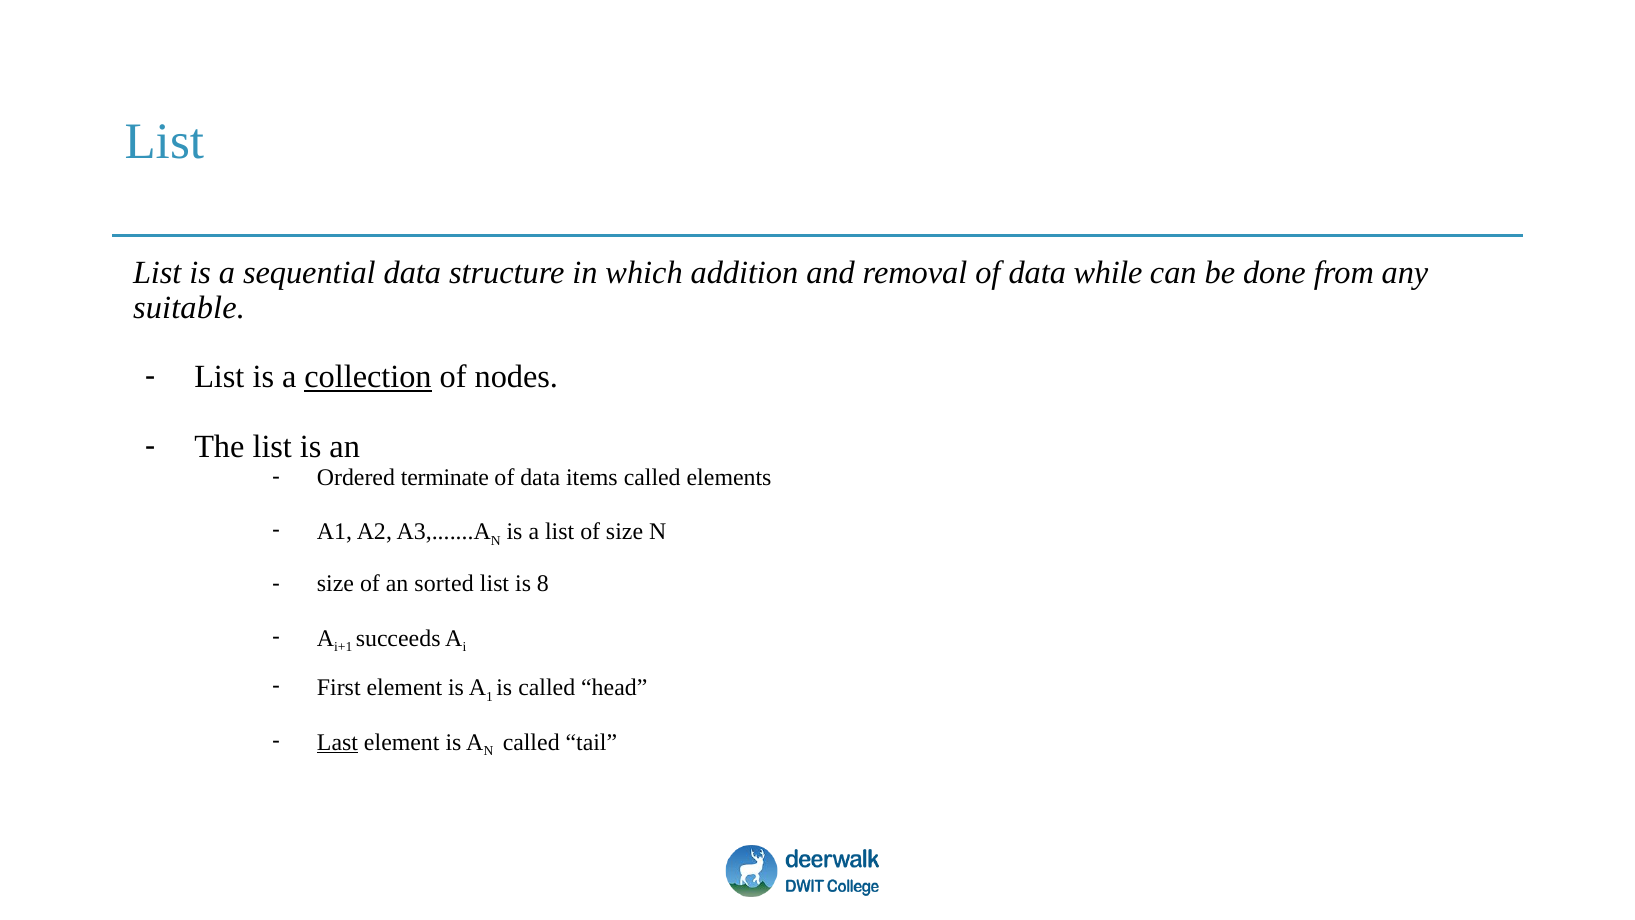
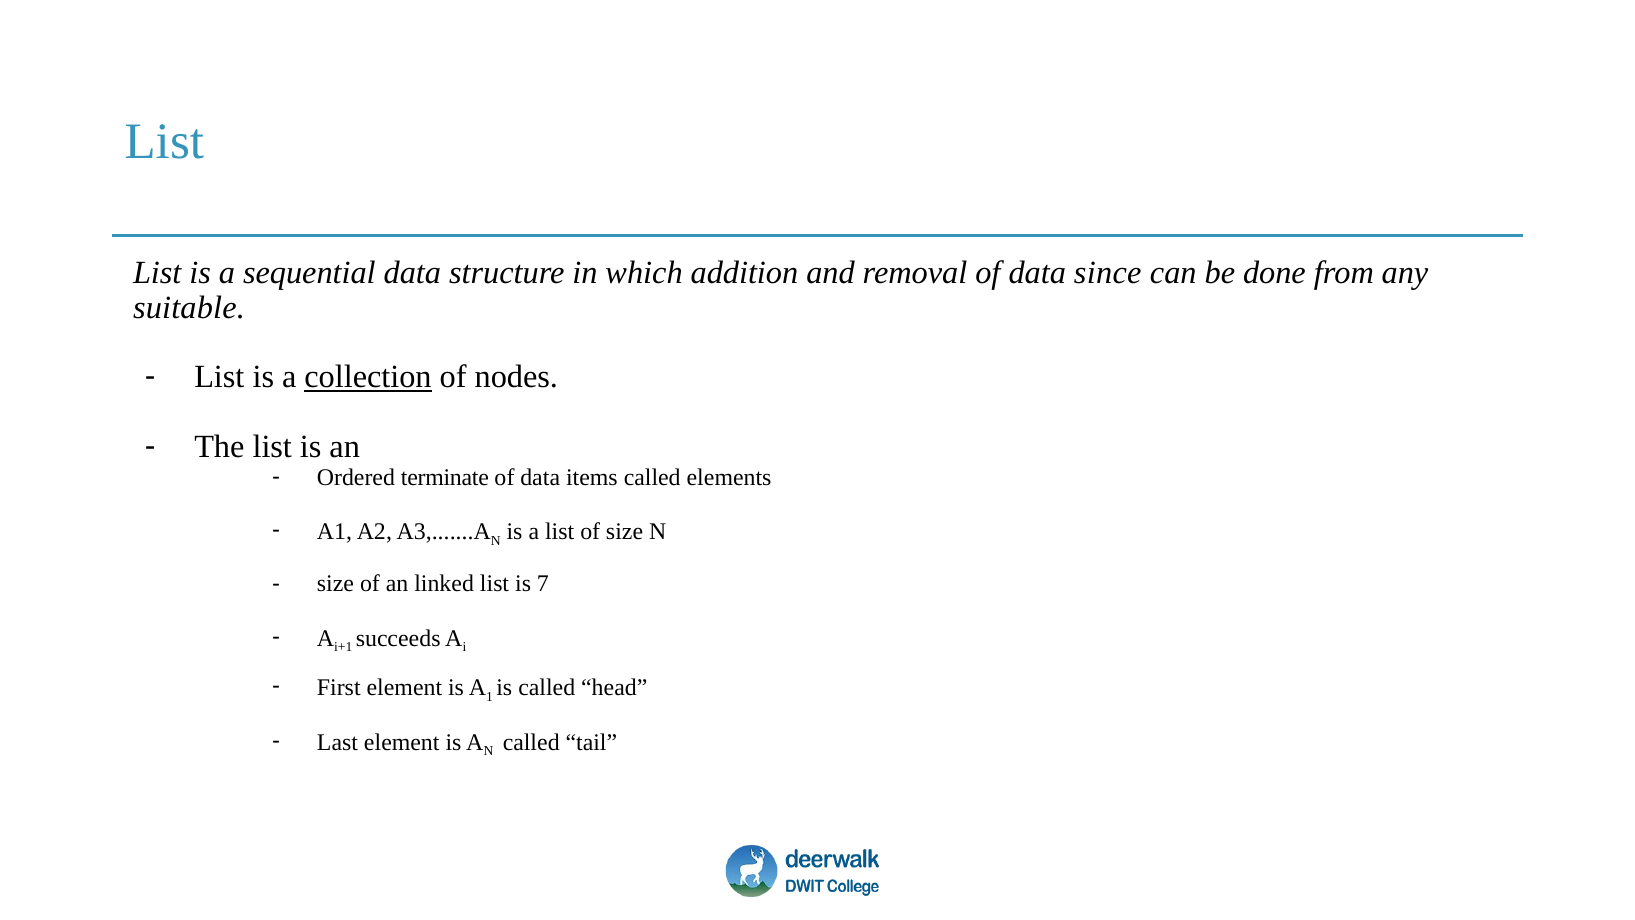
while: while -> since
sorted: sorted -> linked
8: 8 -> 7
Last underline: present -> none
